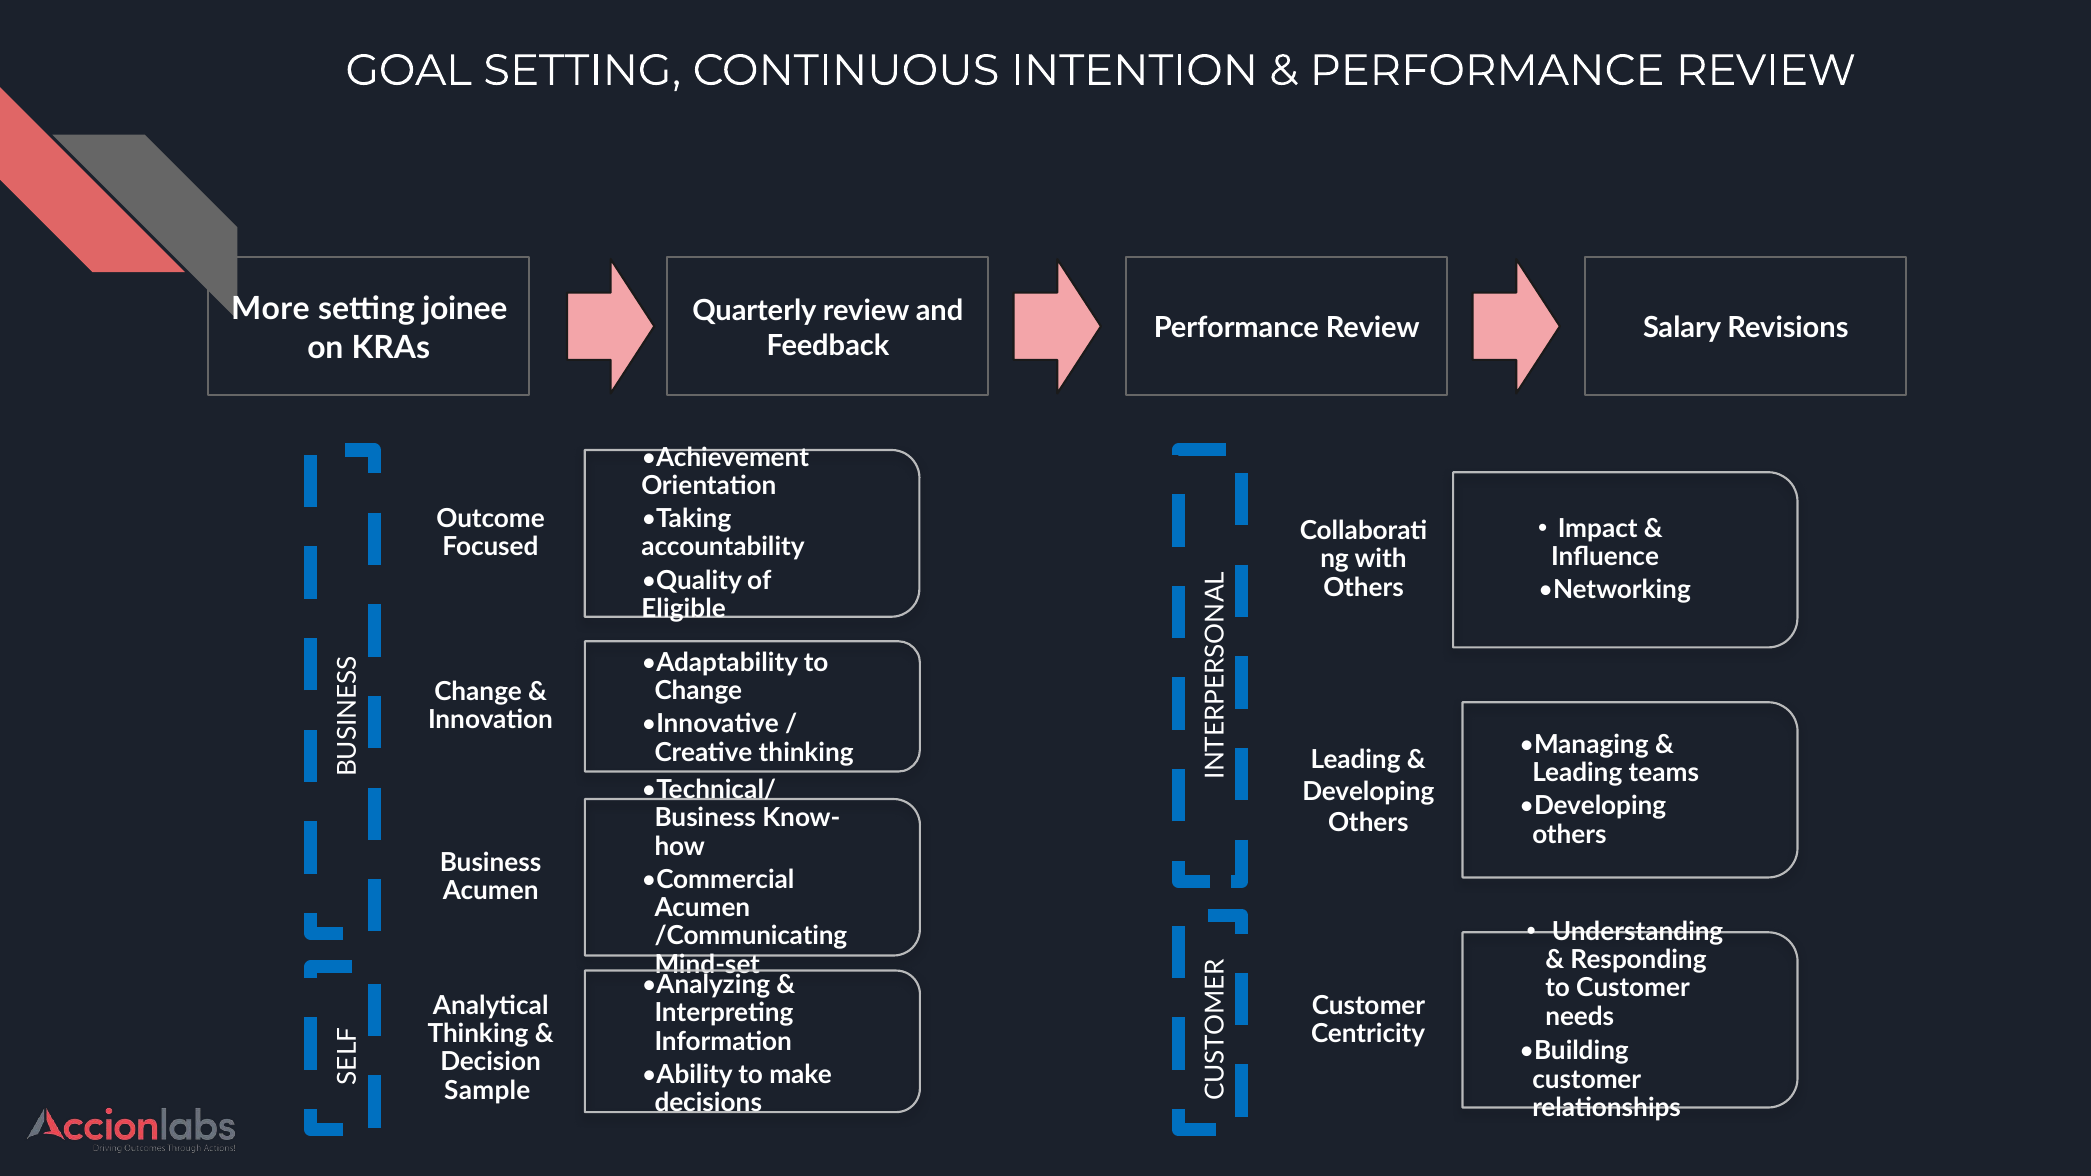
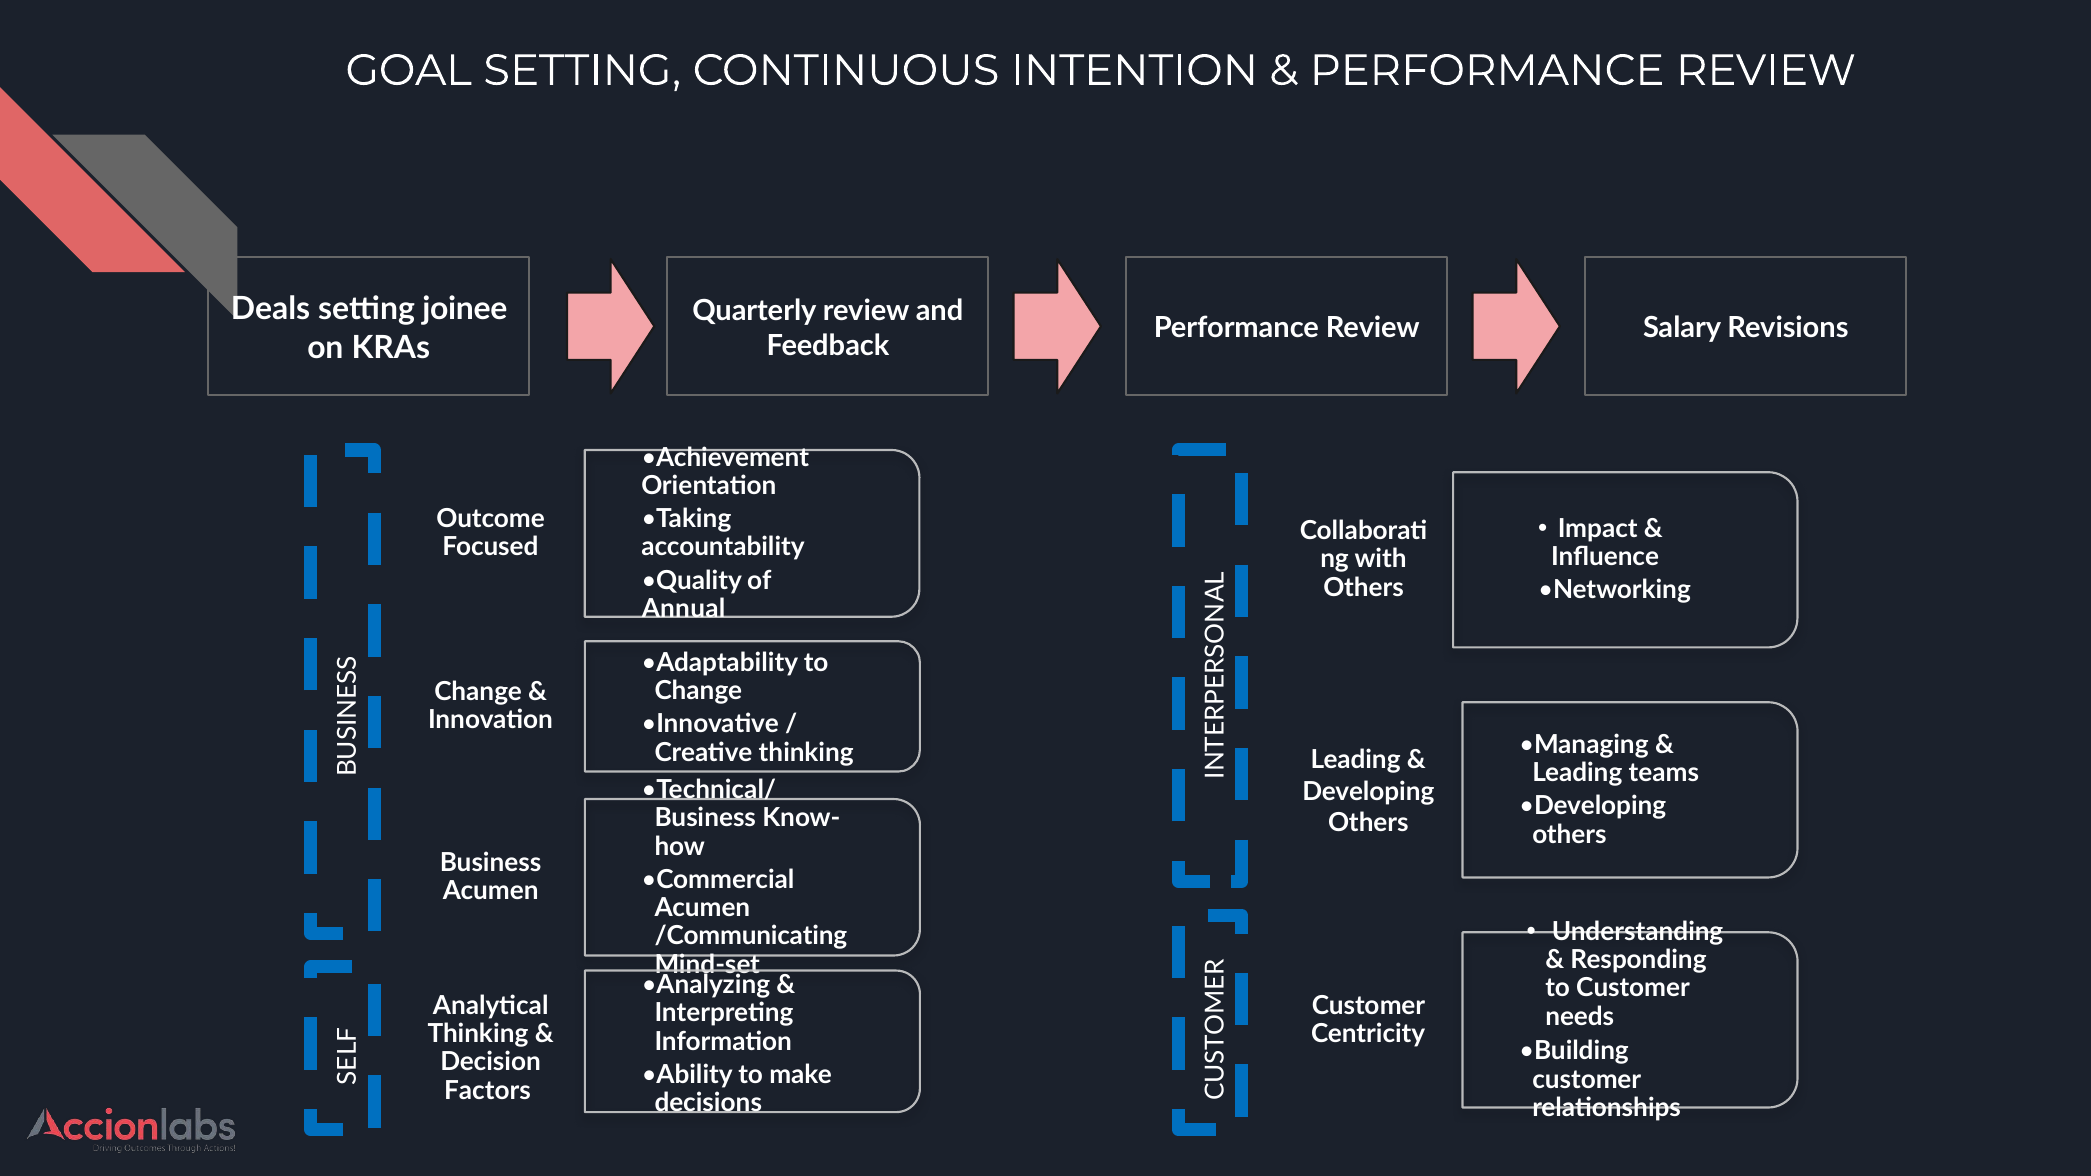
More: More -> Deals
Eligible: Eligible -> Annual
Sample: Sample -> Factors
